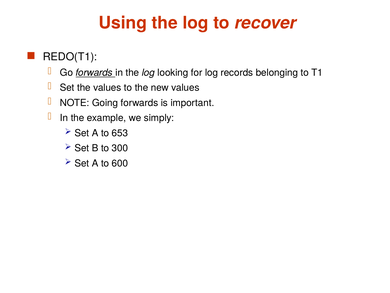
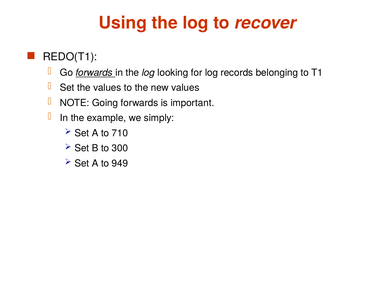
653: 653 -> 710
600: 600 -> 949
